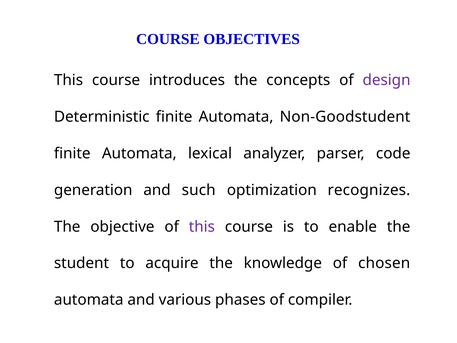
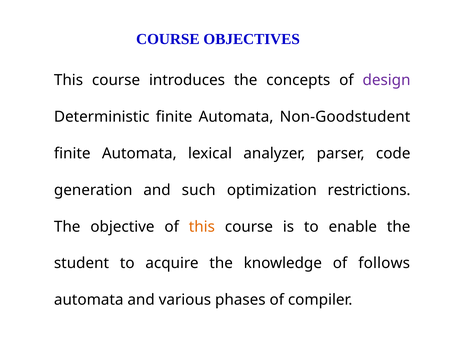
recognizes: recognizes -> restrictions
this at (202, 226) colour: purple -> orange
chosen: chosen -> follows
